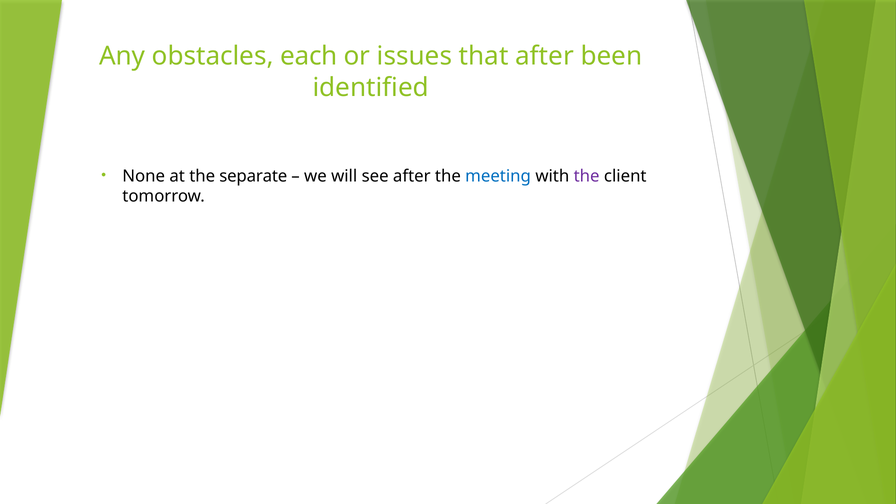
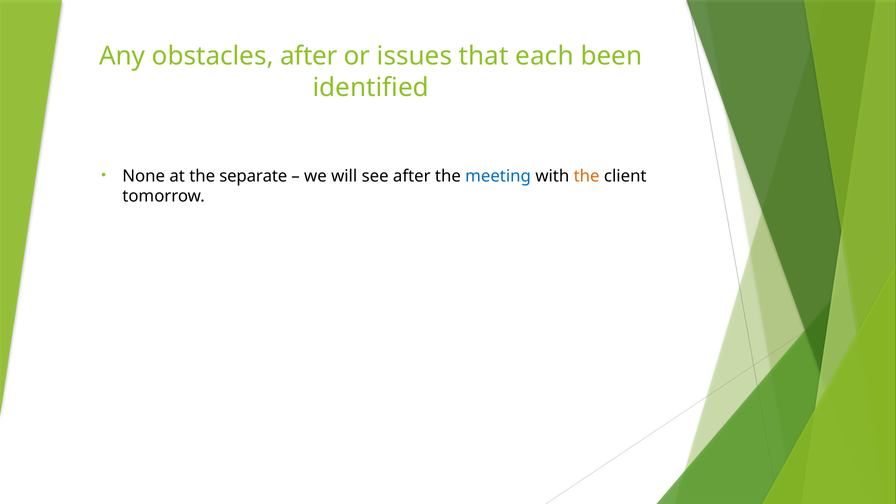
obstacles each: each -> after
that after: after -> each
the at (587, 176) colour: purple -> orange
